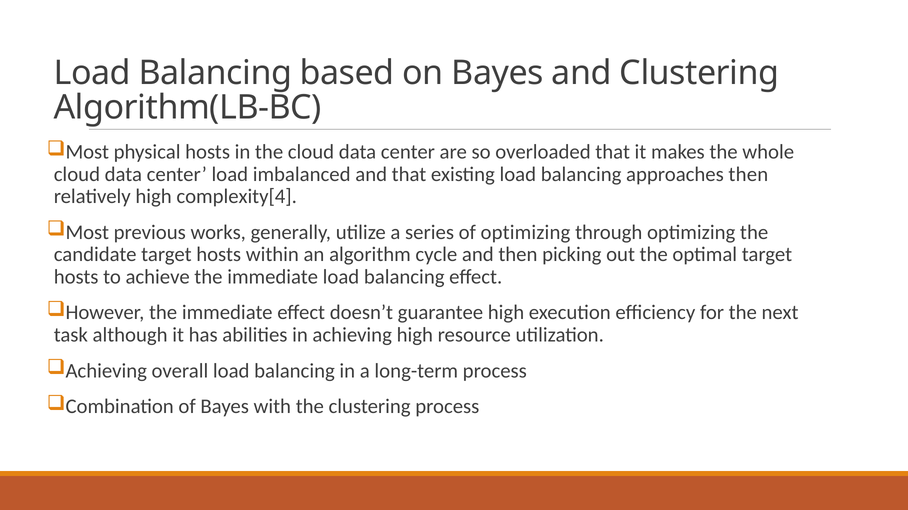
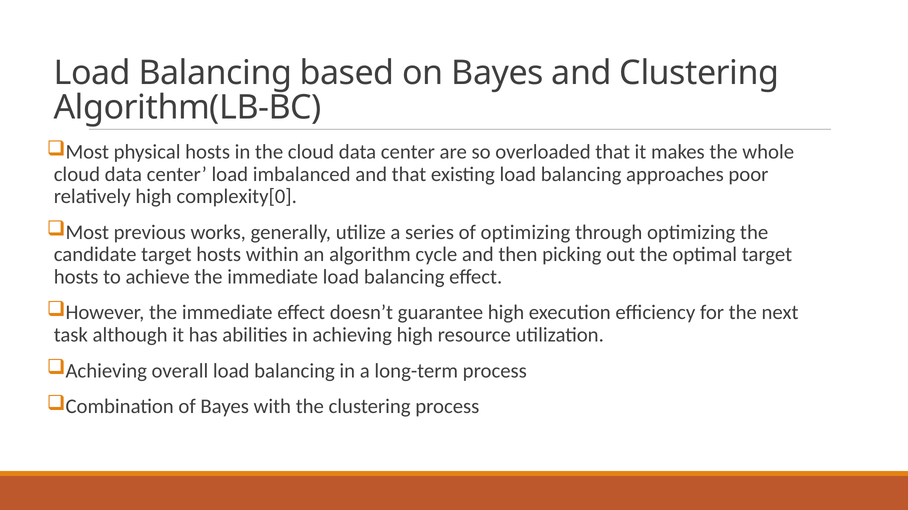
approaches then: then -> poor
complexity[4: complexity[4 -> complexity[0
